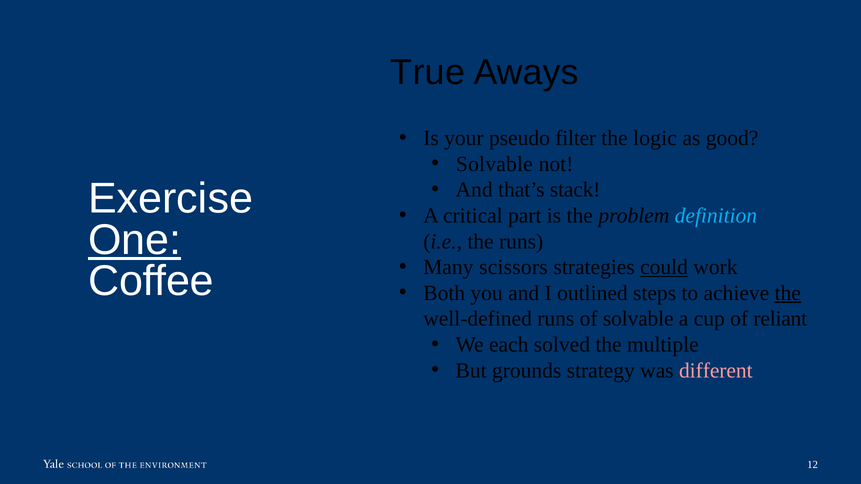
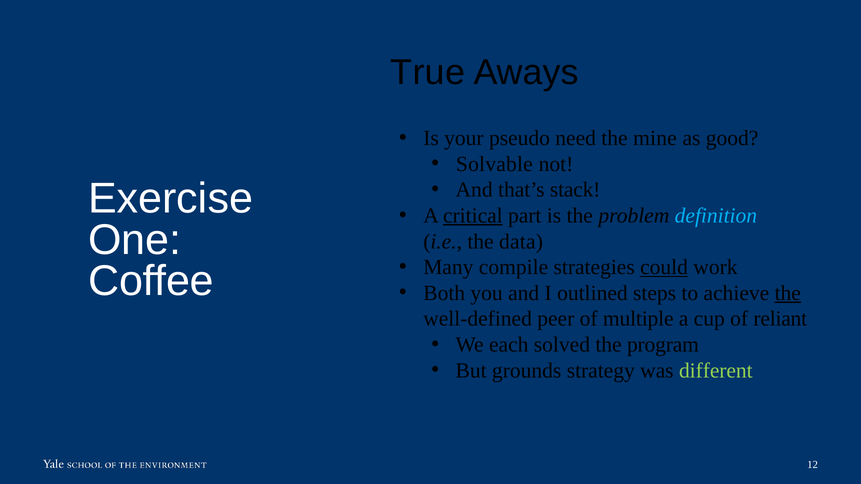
filter: filter -> need
logic: logic -> mine
critical underline: none -> present
One underline: present -> none
the runs: runs -> data
scissors: scissors -> compile
well-defined runs: runs -> peer
of solvable: solvable -> multiple
multiple: multiple -> program
different colour: pink -> light green
